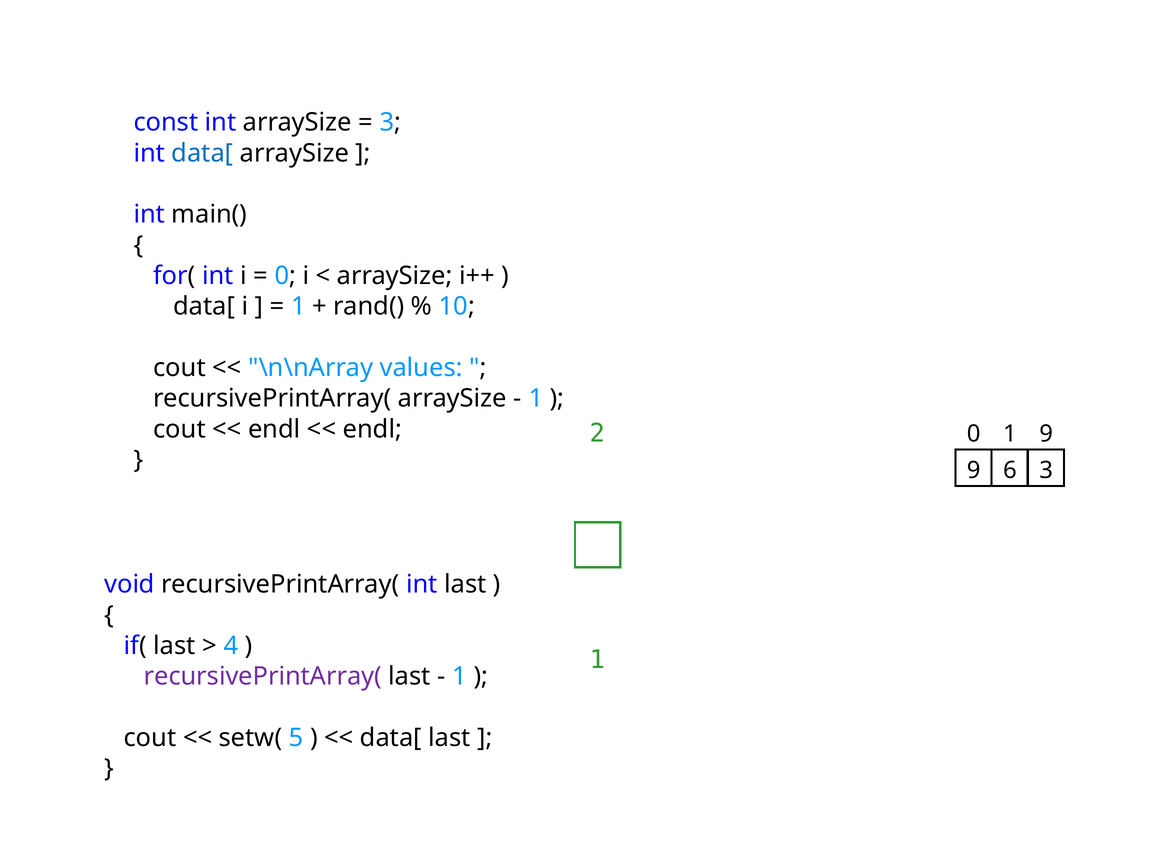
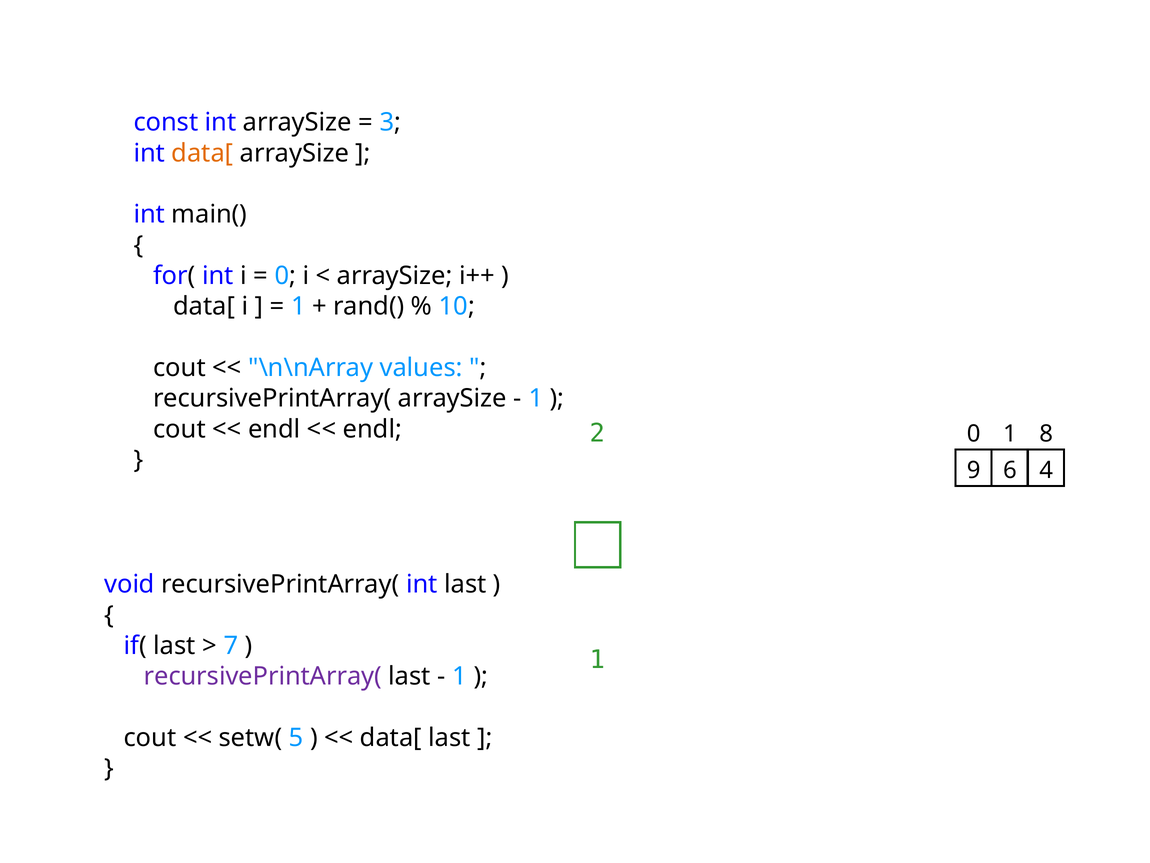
data[ at (202, 153) colour: blue -> orange
1 9: 9 -> 8
6 3: 3 -> 4
4: 4 -> 7
